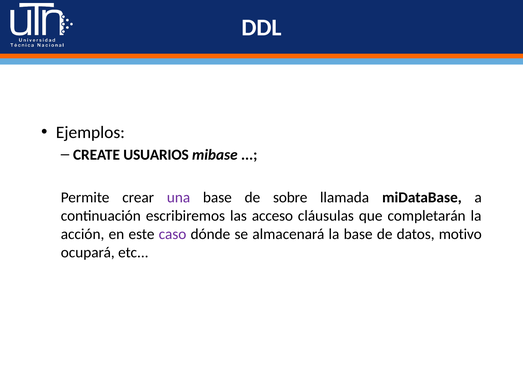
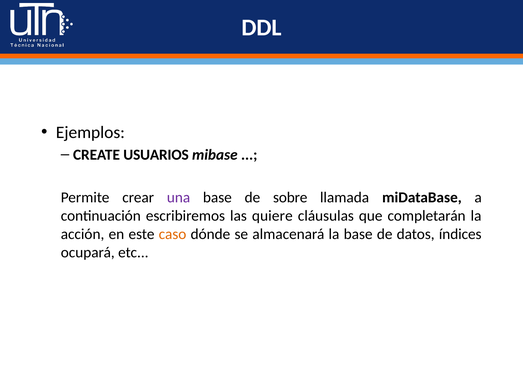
acceso: acceso -> quiere
caso colour: purple -> orange
motivo: motivo -> índices
